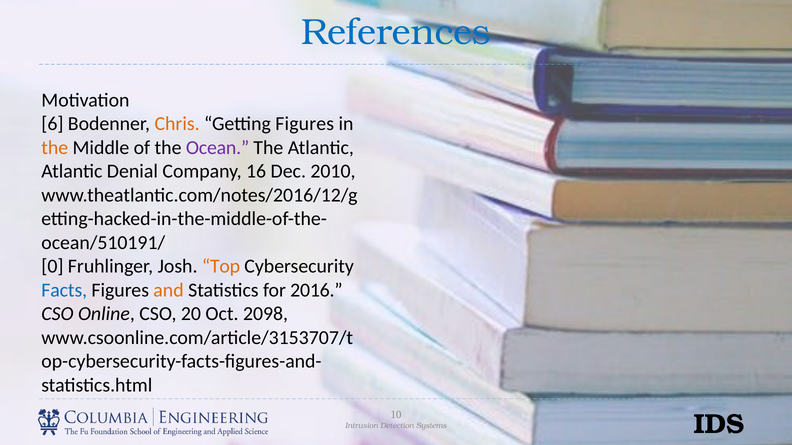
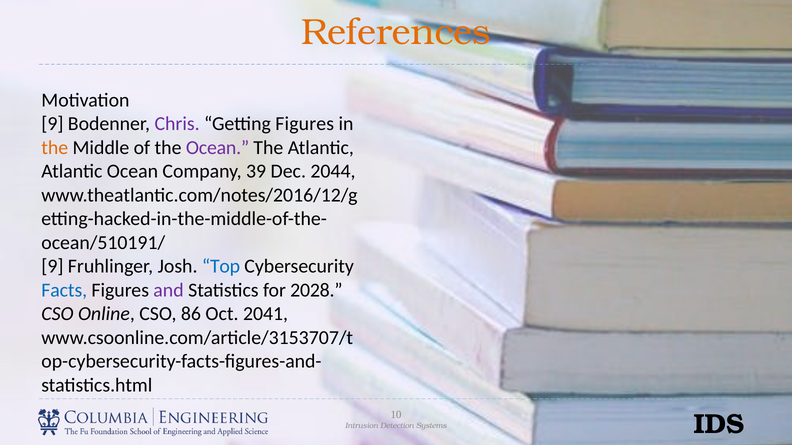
References colour: blue -> orange
6 at (52, 124): 6 -> 9
Chris colour: orange -> purple
Atlantic Denial: Denial -> Ocean
16: 16 -> 39
2010: 2010 -> 2044
0 at (52, 267): 0 -> 9
Top colour: orange -> blue
and colour: orange -> purple
2016: 2016 -> 2028
20: 20 -> 86
2098: 2098 -> 2041
